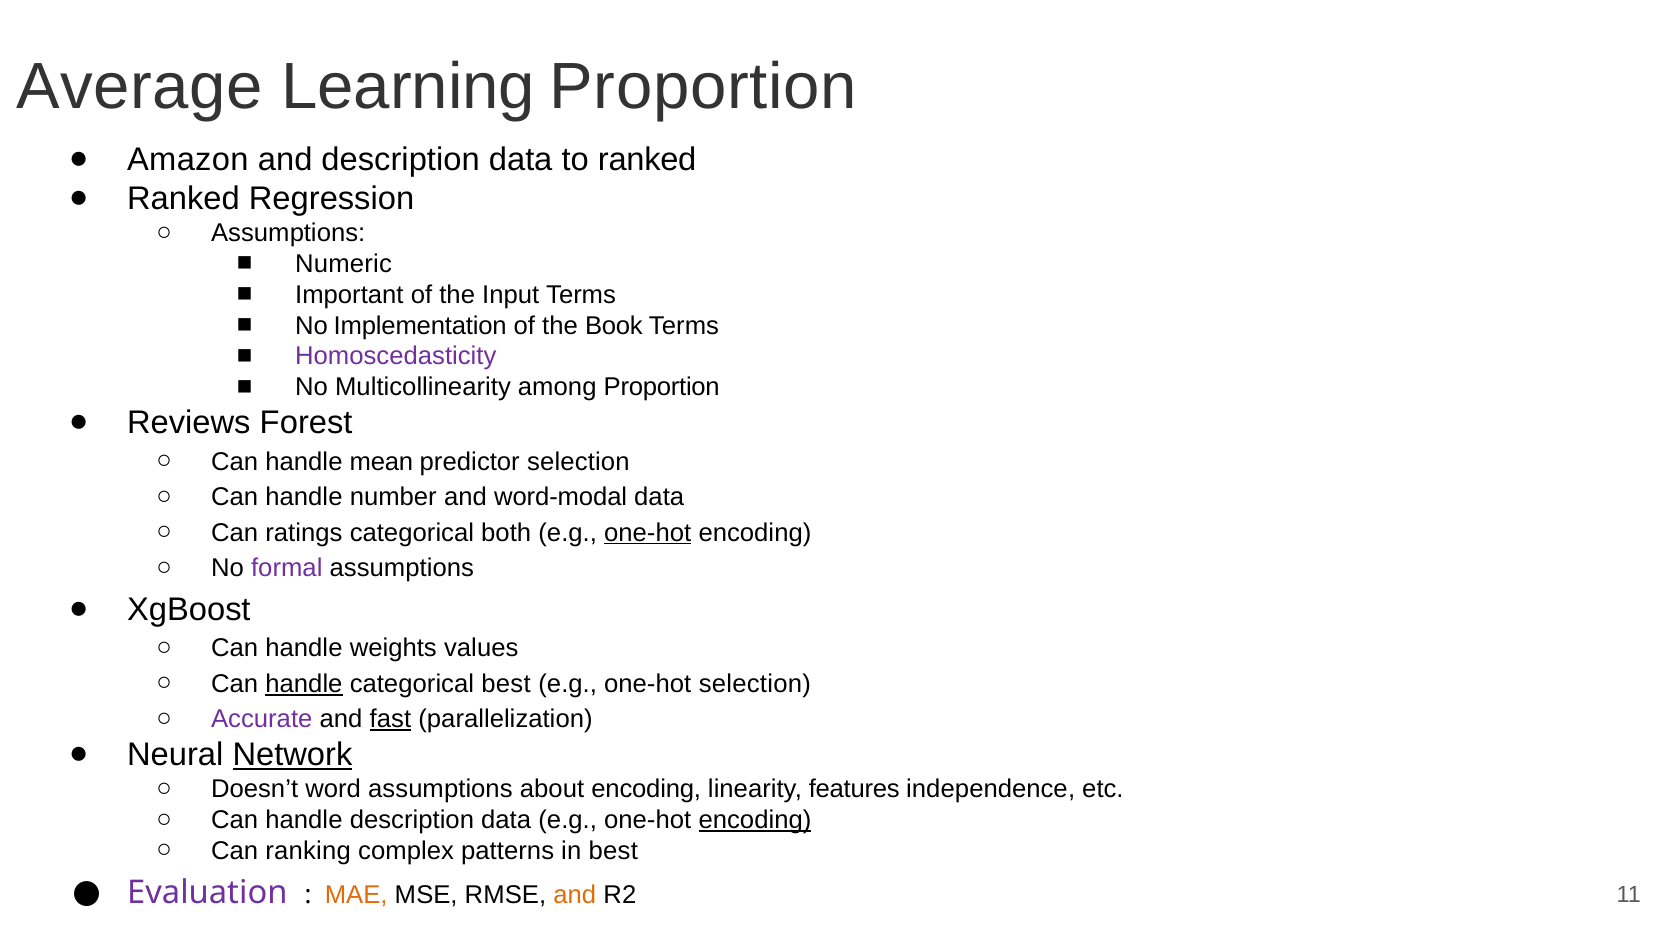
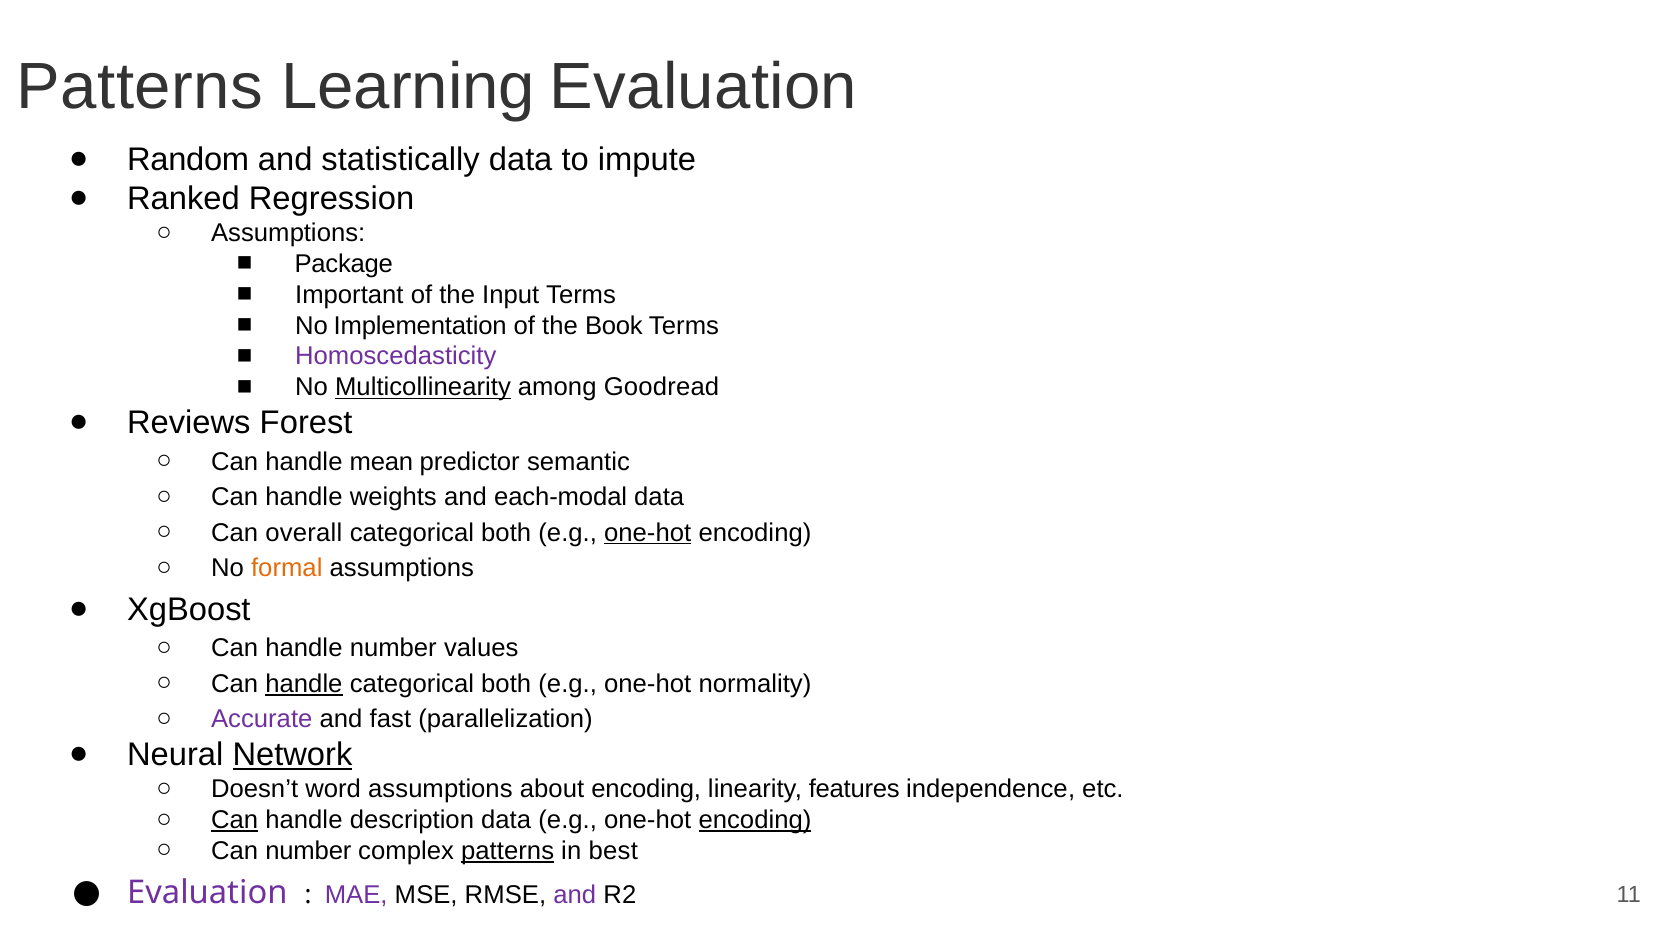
Average at (140, 87): Average -> Patterns
Learning Proportion: Proportion -> Evaluation
Amazon: Amazon -> Random
and description: description -> statistically
to ranked: ranked -> impute
Numeric: Numeric -> Package
Multicollinearity underline: none -> present
among Proportion: Proportion -> Goodread
predictor selection: selection -> semantic
number: number -> weights
word-modal: word-modal -> each-modal
ratings: ratings -> overall
formal colour: purple -> orange
handle weights: weights -> number
best at (506, 684): best -> both
one-hot selection: selection -> normality
fast underline: present -> none
Can at (235, 820) underline: none -> present
Can ranking: ranking -> number
patterns at (508, 851) underline: none -> present
MAE colour: orange -> purple
and at (575, 895) colour: orange -> purple
